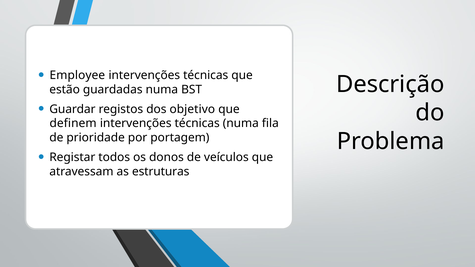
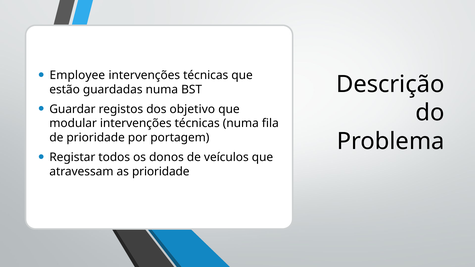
definem: definem -> modular
as estruturas: estruturas -> prioridade
